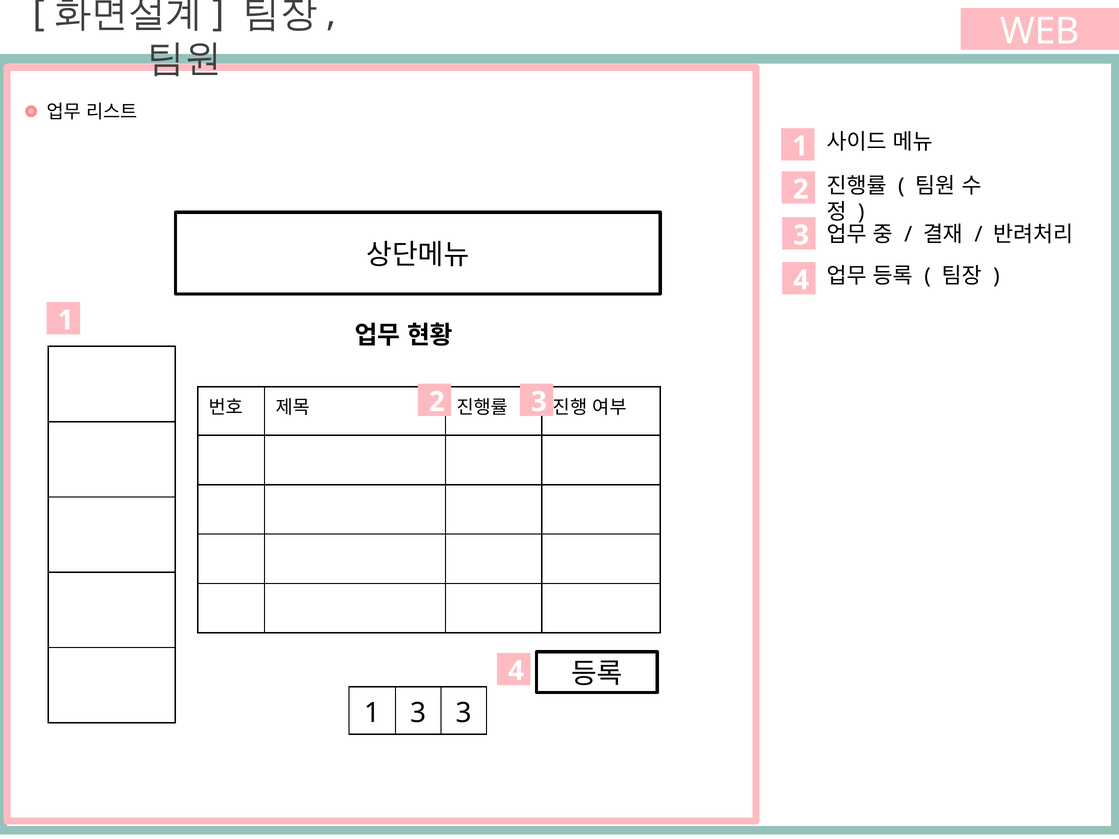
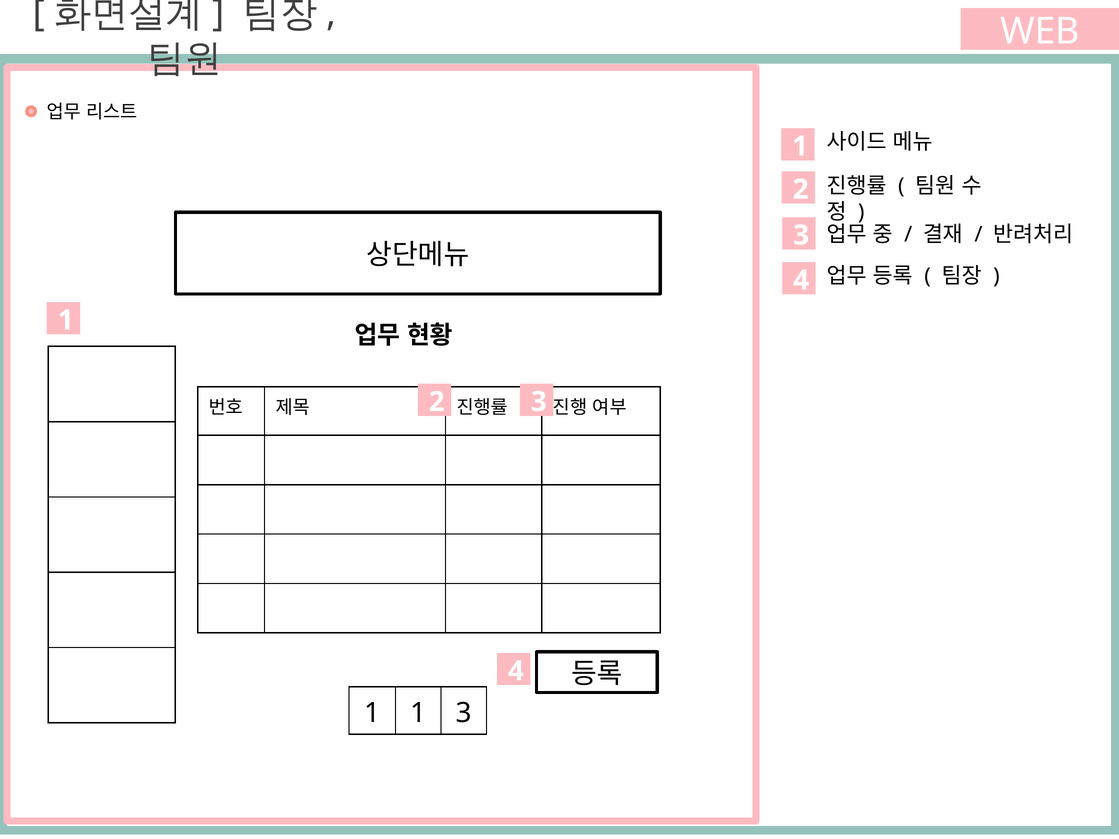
3 at (418, 713): 3 -> 1
